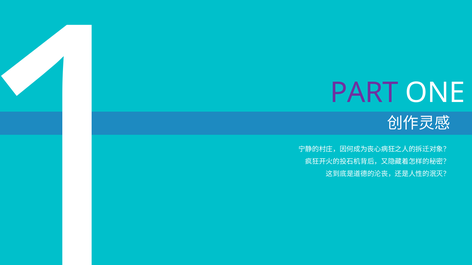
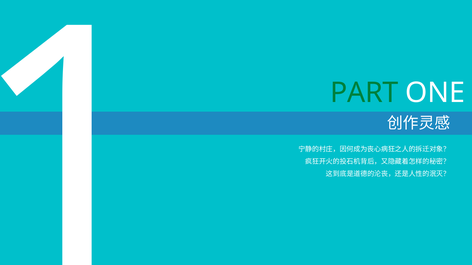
PART colour: purple -> green
